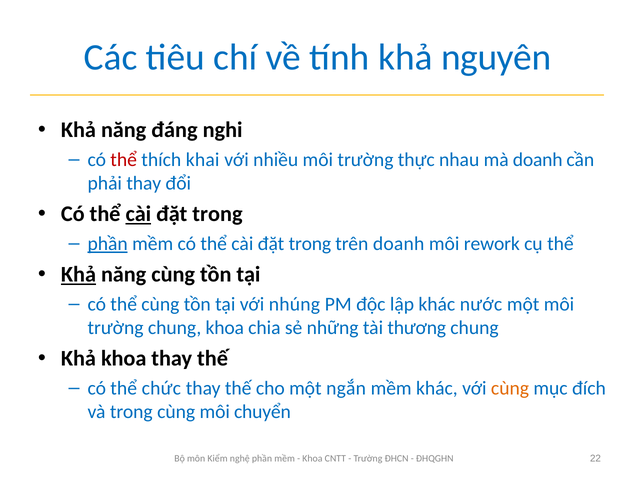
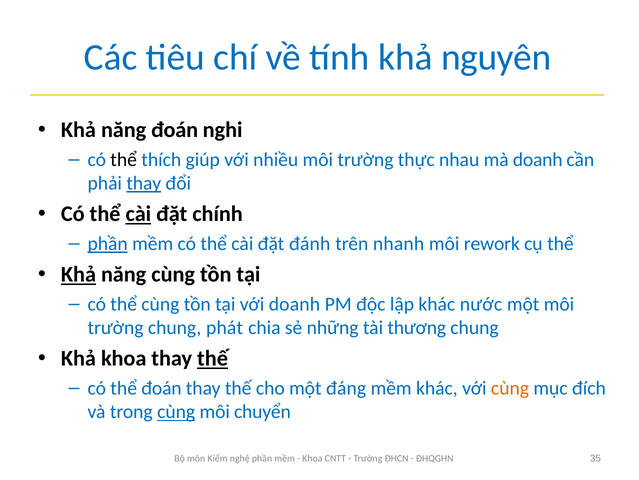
năng đáng: đáng -> đoán
thể at (124, 160) colour: red -> black
khai: khai -> giúp
thay at (144, 183) underline: none -> present
trong at (218, 214): trong -> chính
trong at (310, 244): trong -> đánh
trên doanh: doanh -> nhanh
với nhúng: nhúng -> doanh
chung khoa: khoa -> phát
thế at (213, 358) underline: none -> present
thể chức: chức -> đoán
ngắn: ngắn -> đáng
cùng at (176, 411) underline: none -> present
22: 22 -> 35
